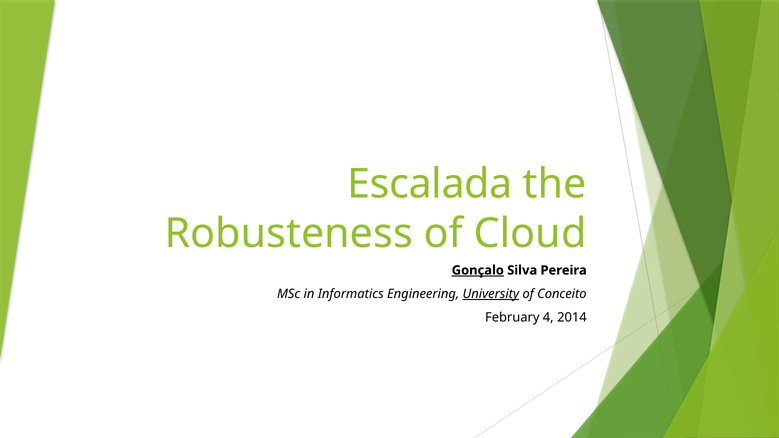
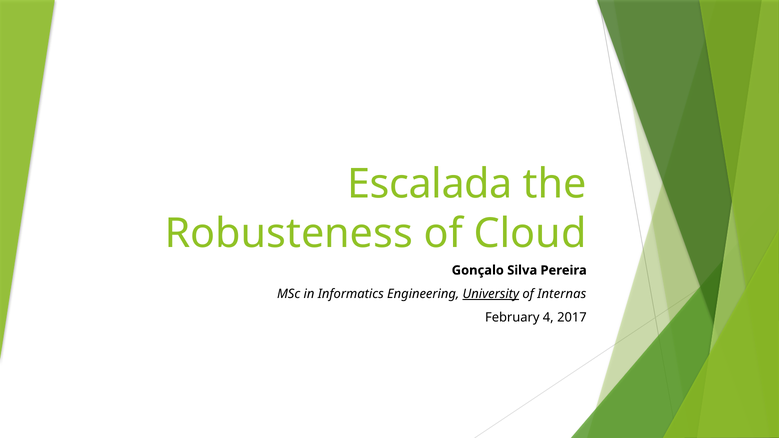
Gonçalo underline: present -> none
Conceito: Conceito -> Internas
2014: 2014 -> 2017
